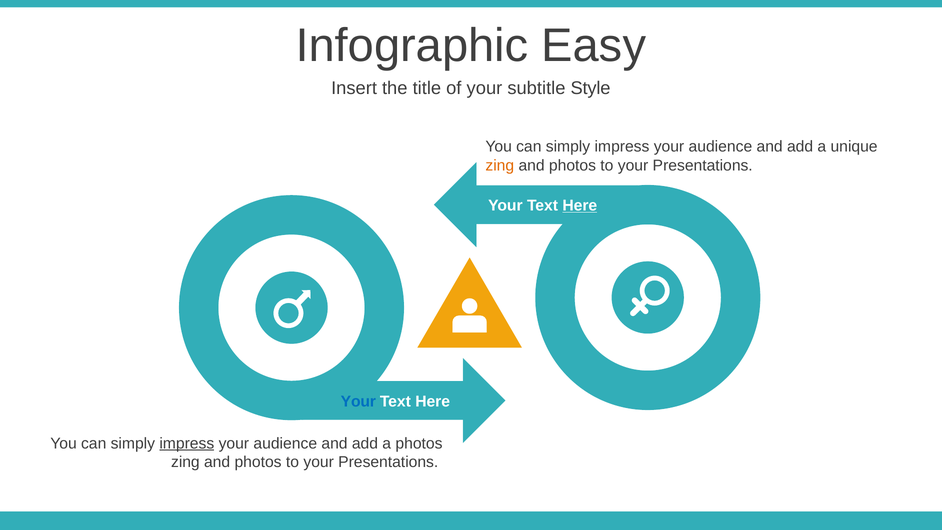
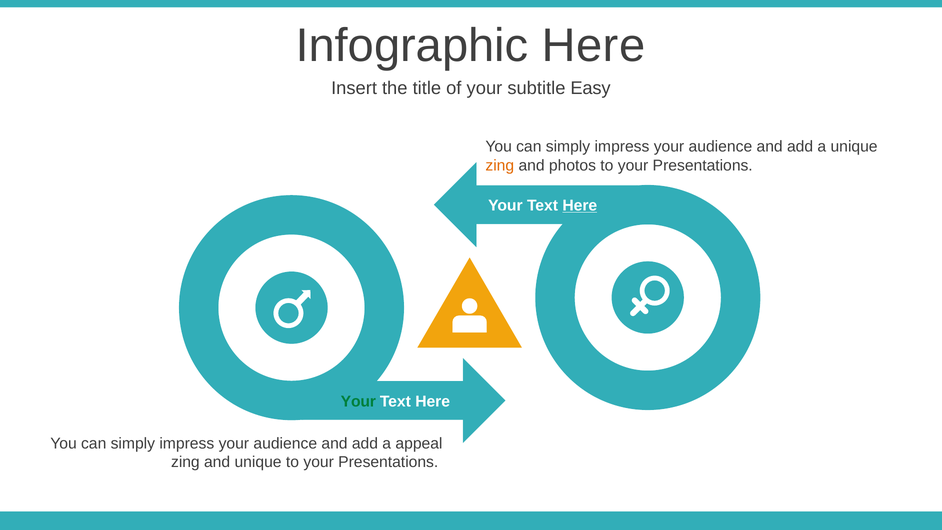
Infographic Easy: Easy -> Here
Style: Style -> Easy
Your at (358, 401) colour: blue -> green
impress at (187, 443) underline: present -> none
a photos: photos -> appeal
photos at (258, 462): photos -> unique
